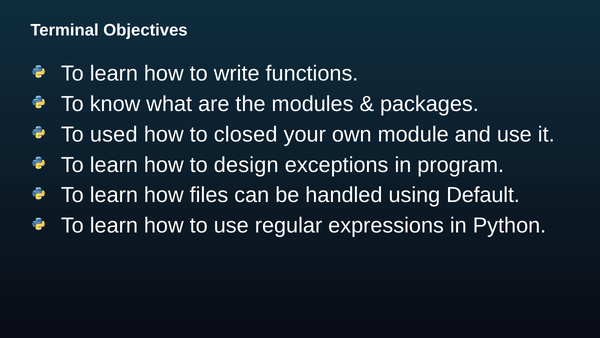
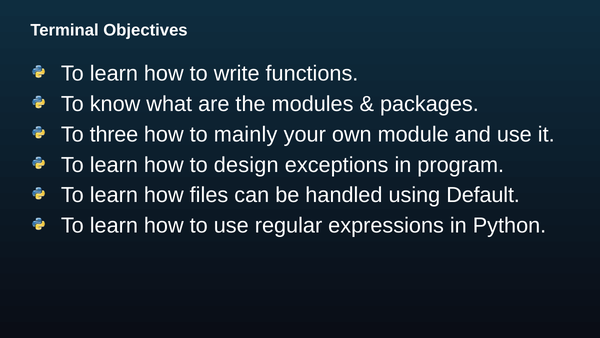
used: used -> three
closed: closed -> mainly
